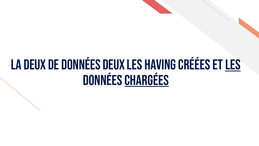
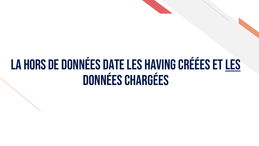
La deux: deux -> hors
données deux: deux -> date
chargées underline: present -> none
